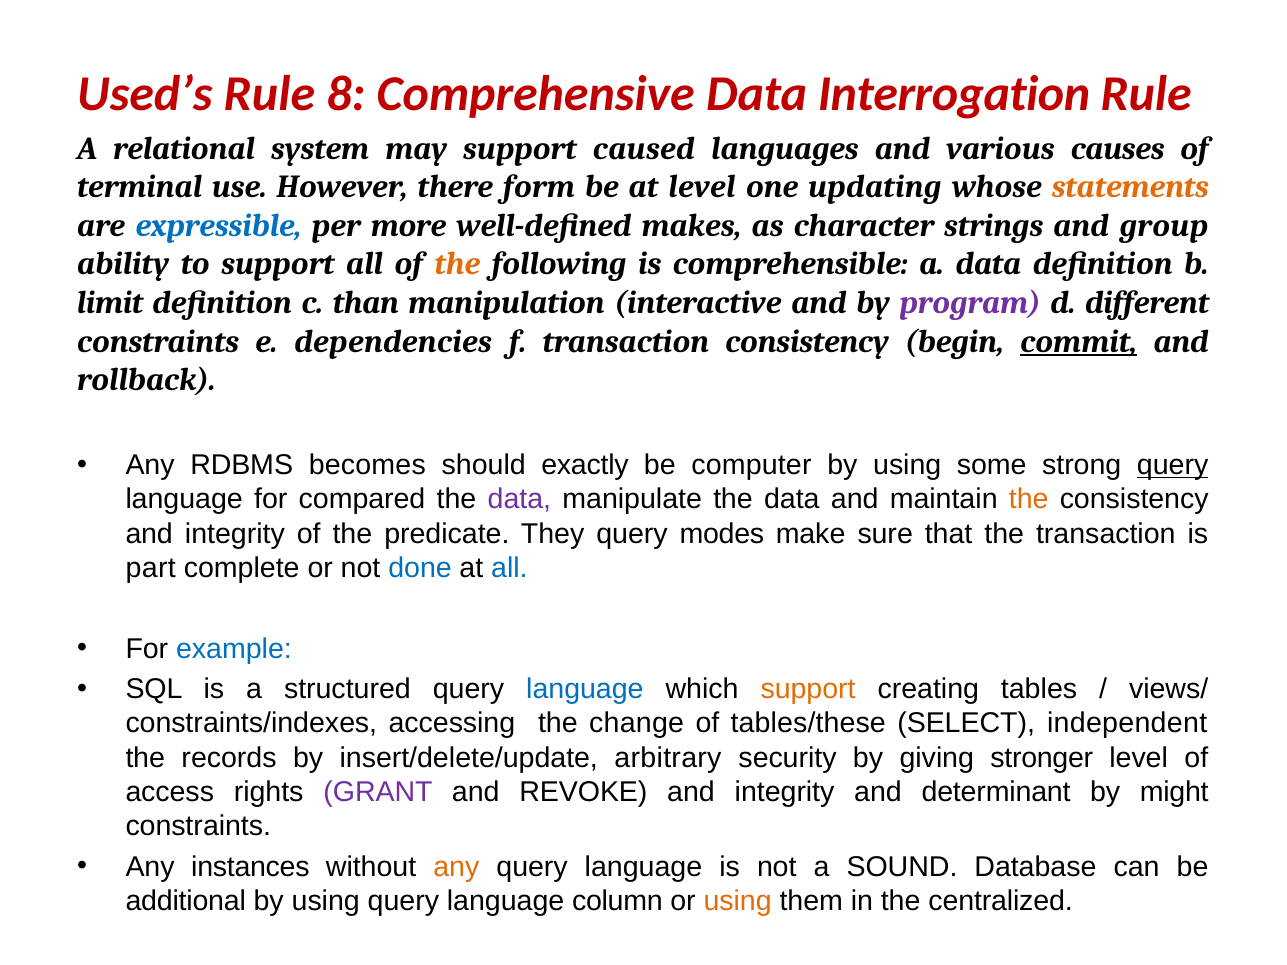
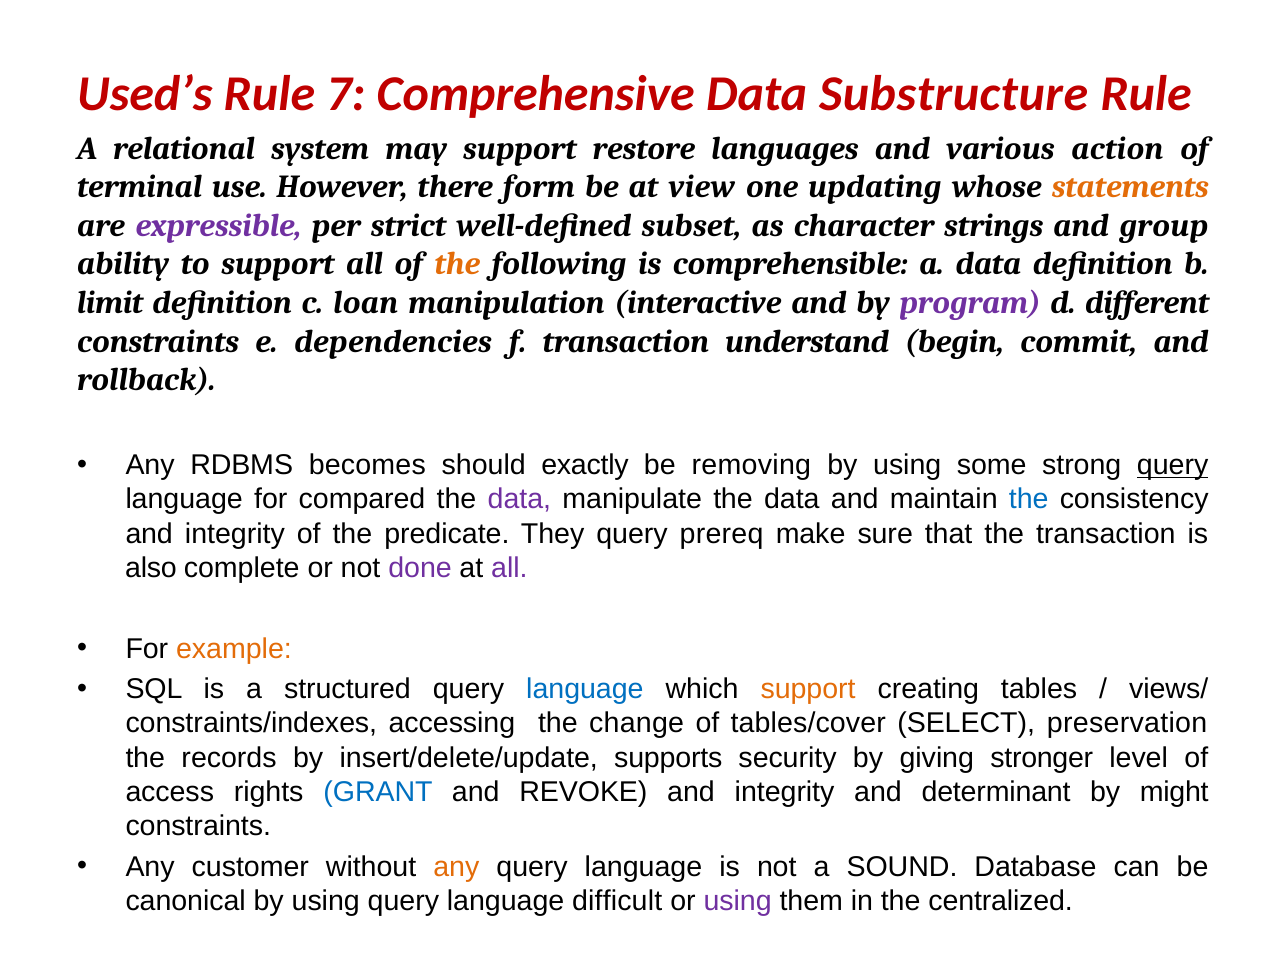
8: 8 -> 7
Interrogation: Interrogation -> Substructure
caused: caused -> restore
causes: causes -> action
at level: level -> view
expressible colour: blue -> purple
more: more -> strict
makes: makes -> subset
than: than -> loan
transaction consistency: consistency -> understand
commit underline: present -> none
computer: computer -> removing
the at (1029, 500) colour: orange -> blue
modes: modes -> prereq
part: part -> also
done colour: blue -> purple
all at (509, 568) colour: blue -> purple
example colour: blue -> orange
tables/these: tables/these -> tables/cover
independent: independent -> preservation
arbitrary: arbitrary -> supports
GRANT colour: purple -> blue
instances: instances -> customer
additional: additional -> canonical
column: column -> difficult
using at (738, 901) colour: orange -> purple
